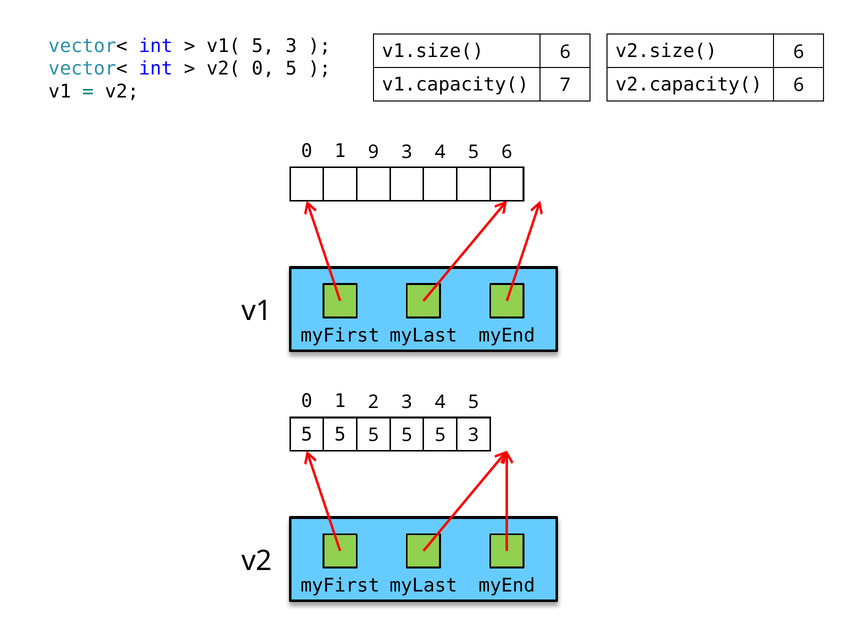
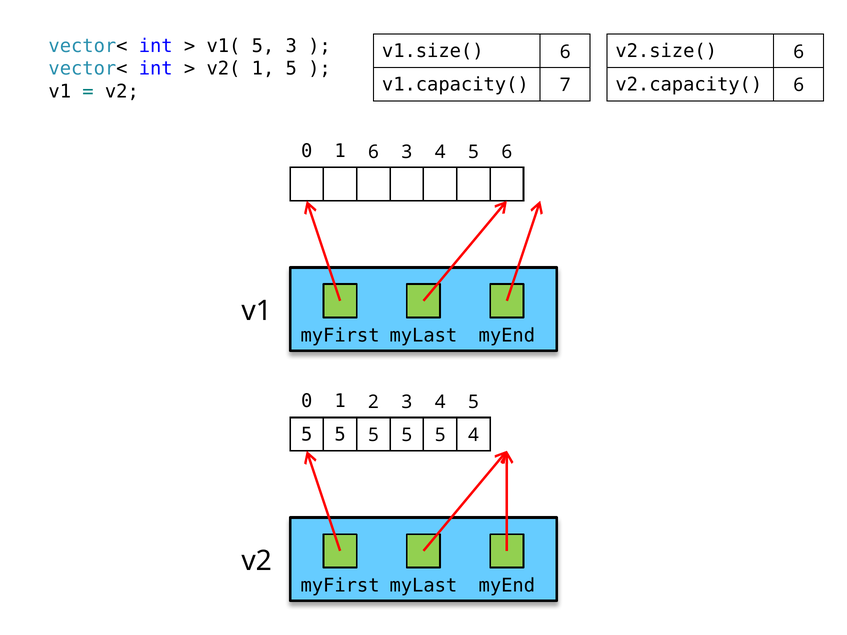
v2( 0: 0 -> 1
1 9: 9 -> 6
5 5 3: 3 -> 4
